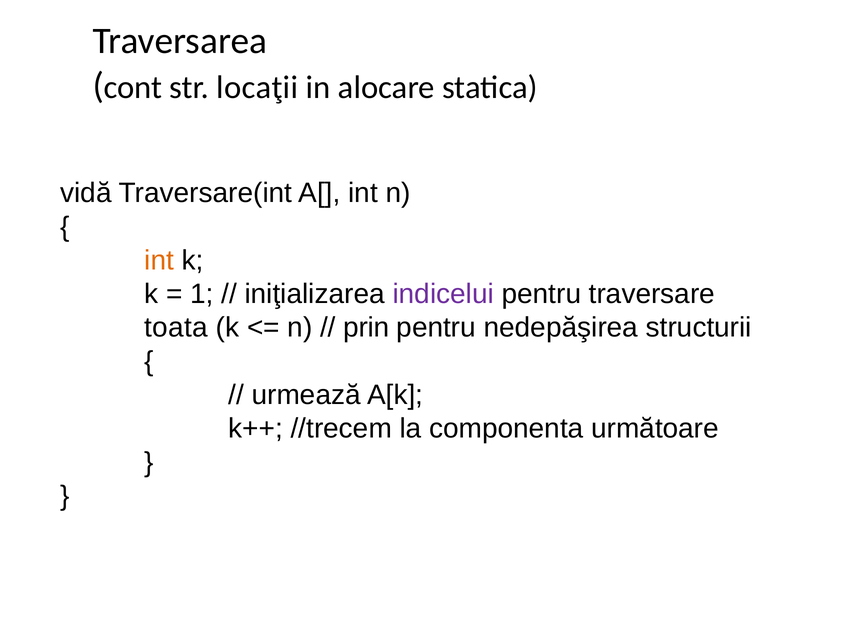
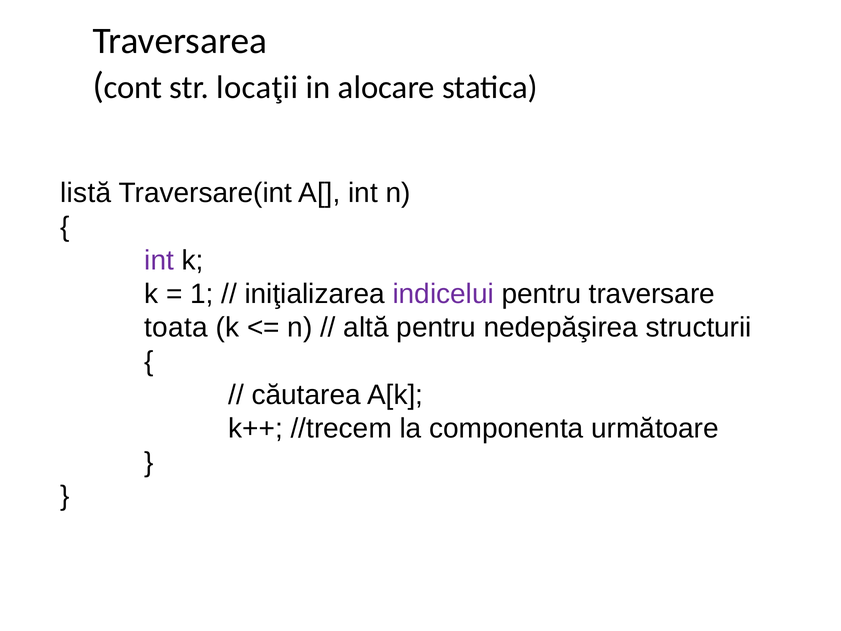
vidă: vidă -> listă
int at (159, 260) colour: orange -> purple
prin: prin -> altă
urmează: urmează -> căutarea
